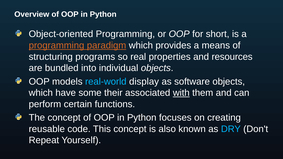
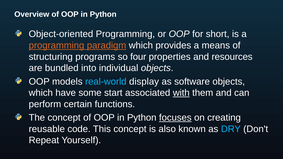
real: real -> four
their: their -> start
focuses underline: none -> present
